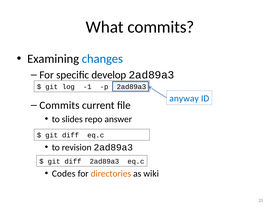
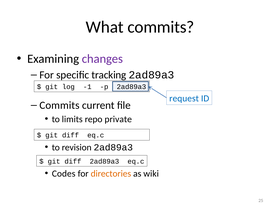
changes colour: blue -> purple
develop: develop -> tracking
anyway: anyway -> request
slides: slides -> limits
answer: answer -> private
